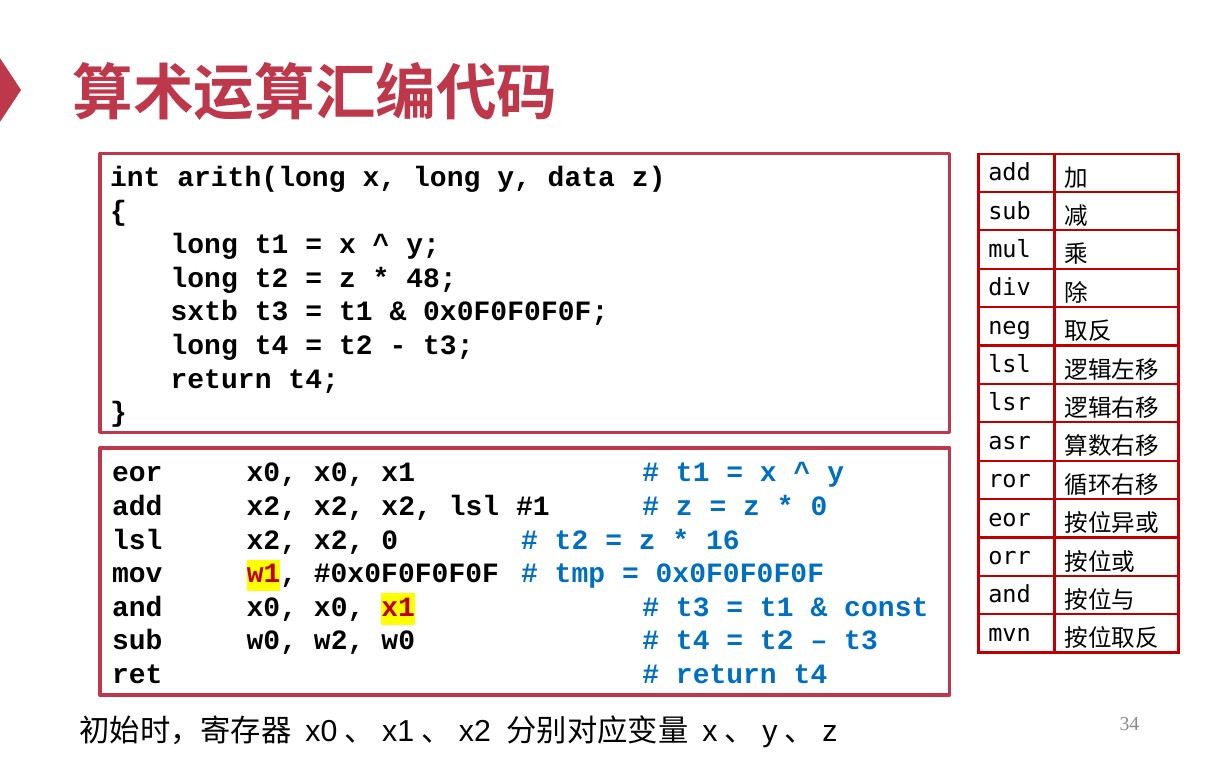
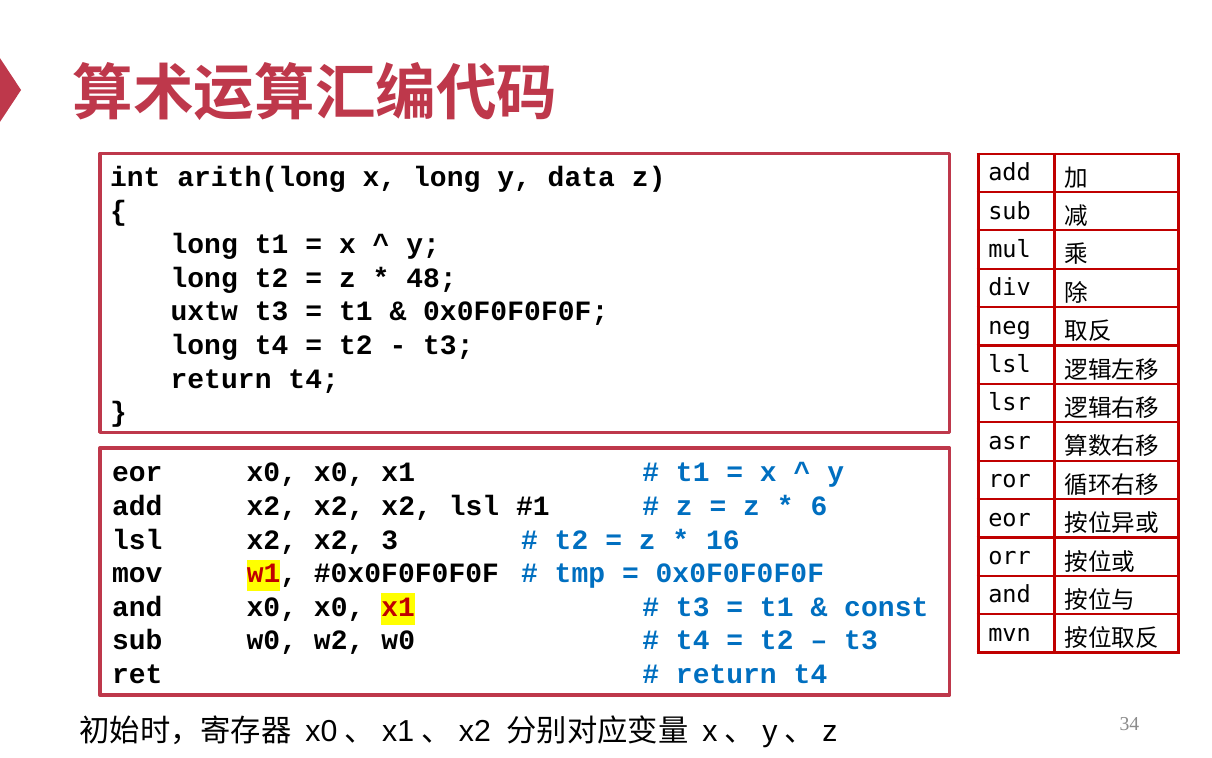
sxtb: sxtb -> uxtw
0 at (819, 506): 0 -> 6
x2 0: 0 -> 3
